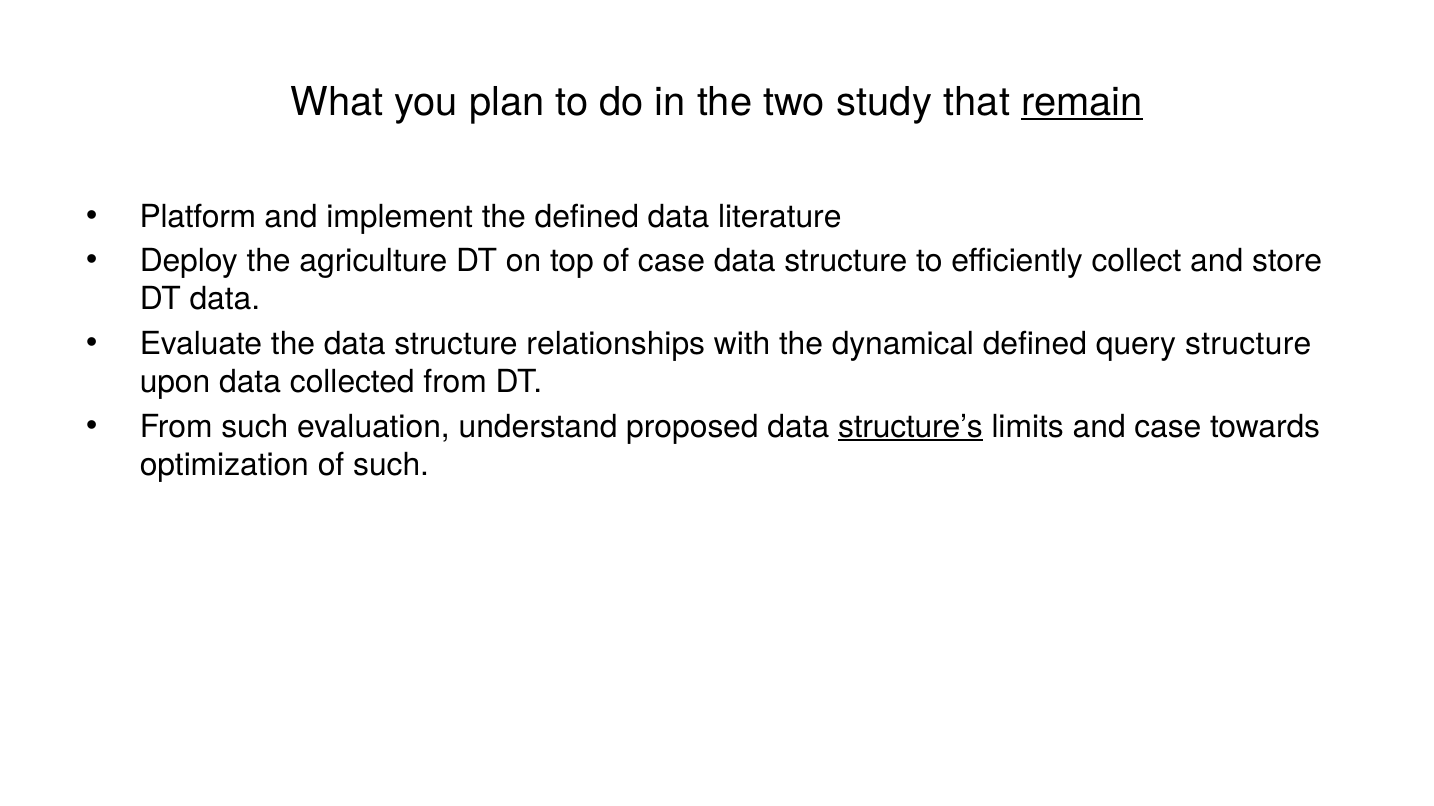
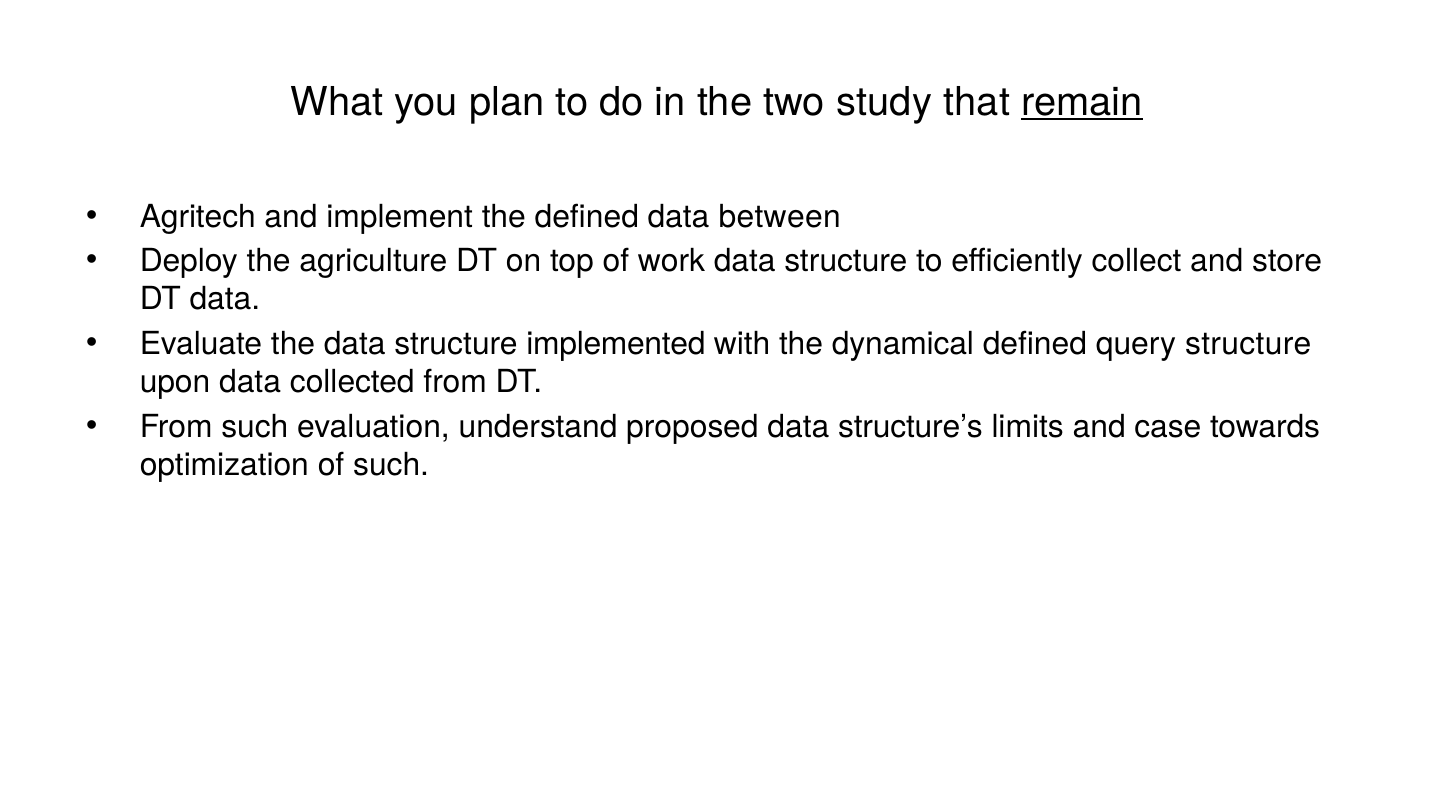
Platform: Platform -> Agritech
literature: literature -> between
of case: case -> work
relationships: relationships -> implemented
structure’s underline: present -> none
